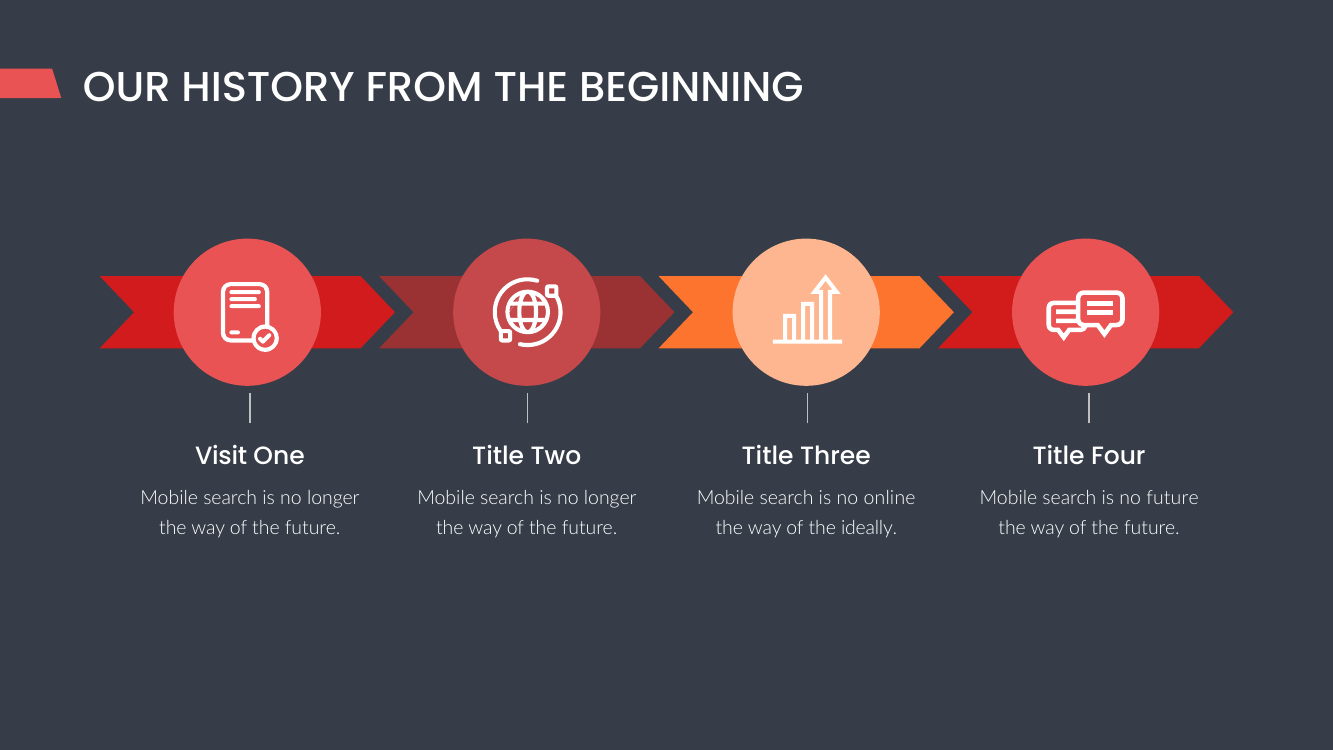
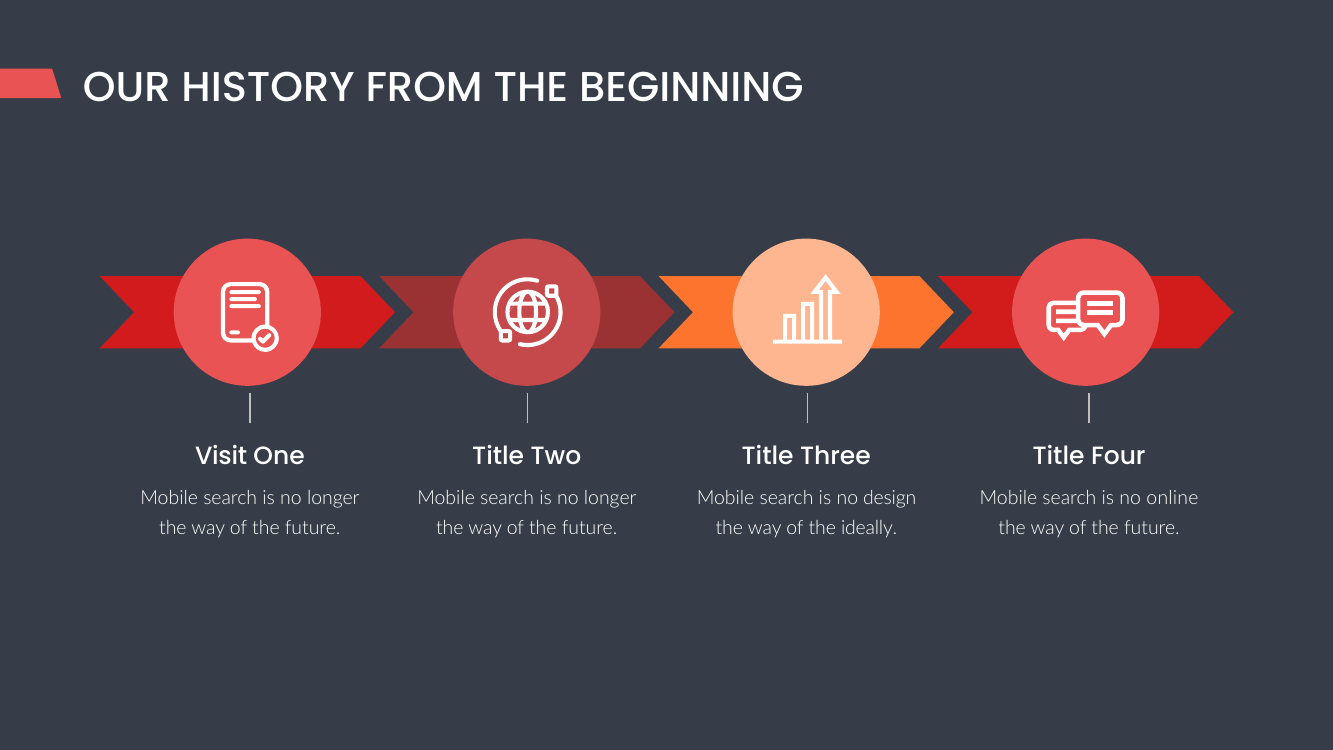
online: online -> design
no future: future -> online
